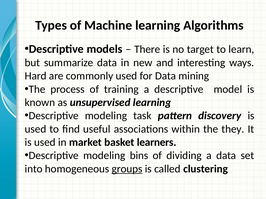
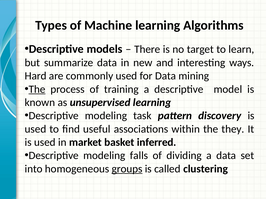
The at (37, 89) underline: none -> present
learners: learners -> inferred
bins: bins -> falls
